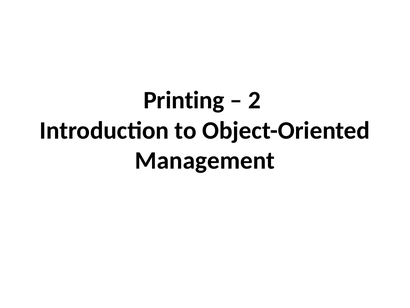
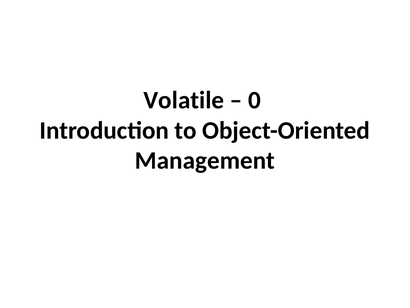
Printing: Printing -> Volatile
2: 2 -> 0
